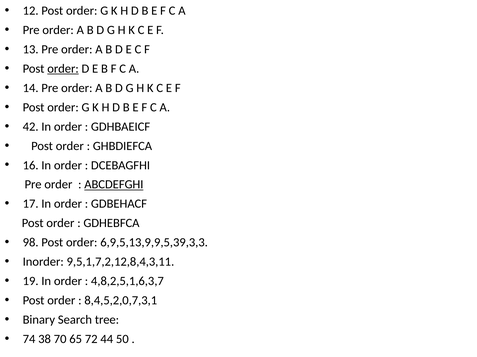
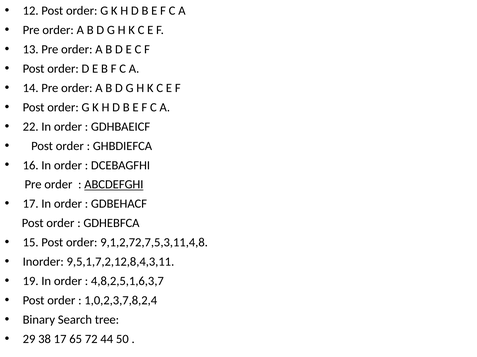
order at (63, 69) underline: present -> none
42: 42 -> 22
98: 98 -> 15
6,9,5,13,9,9,5,39,3,3: 6,9,5,13,9,9,5,39,3,3 -> 9,1,2,72,7,5,3,11,4,8
8,4,5,2,0,7,3,1: 8,4,5,2,0,7,3,1 -> 1,0,2,3,7,8,2,4
74: 74 -> 29
38 70: 70 -> 17
